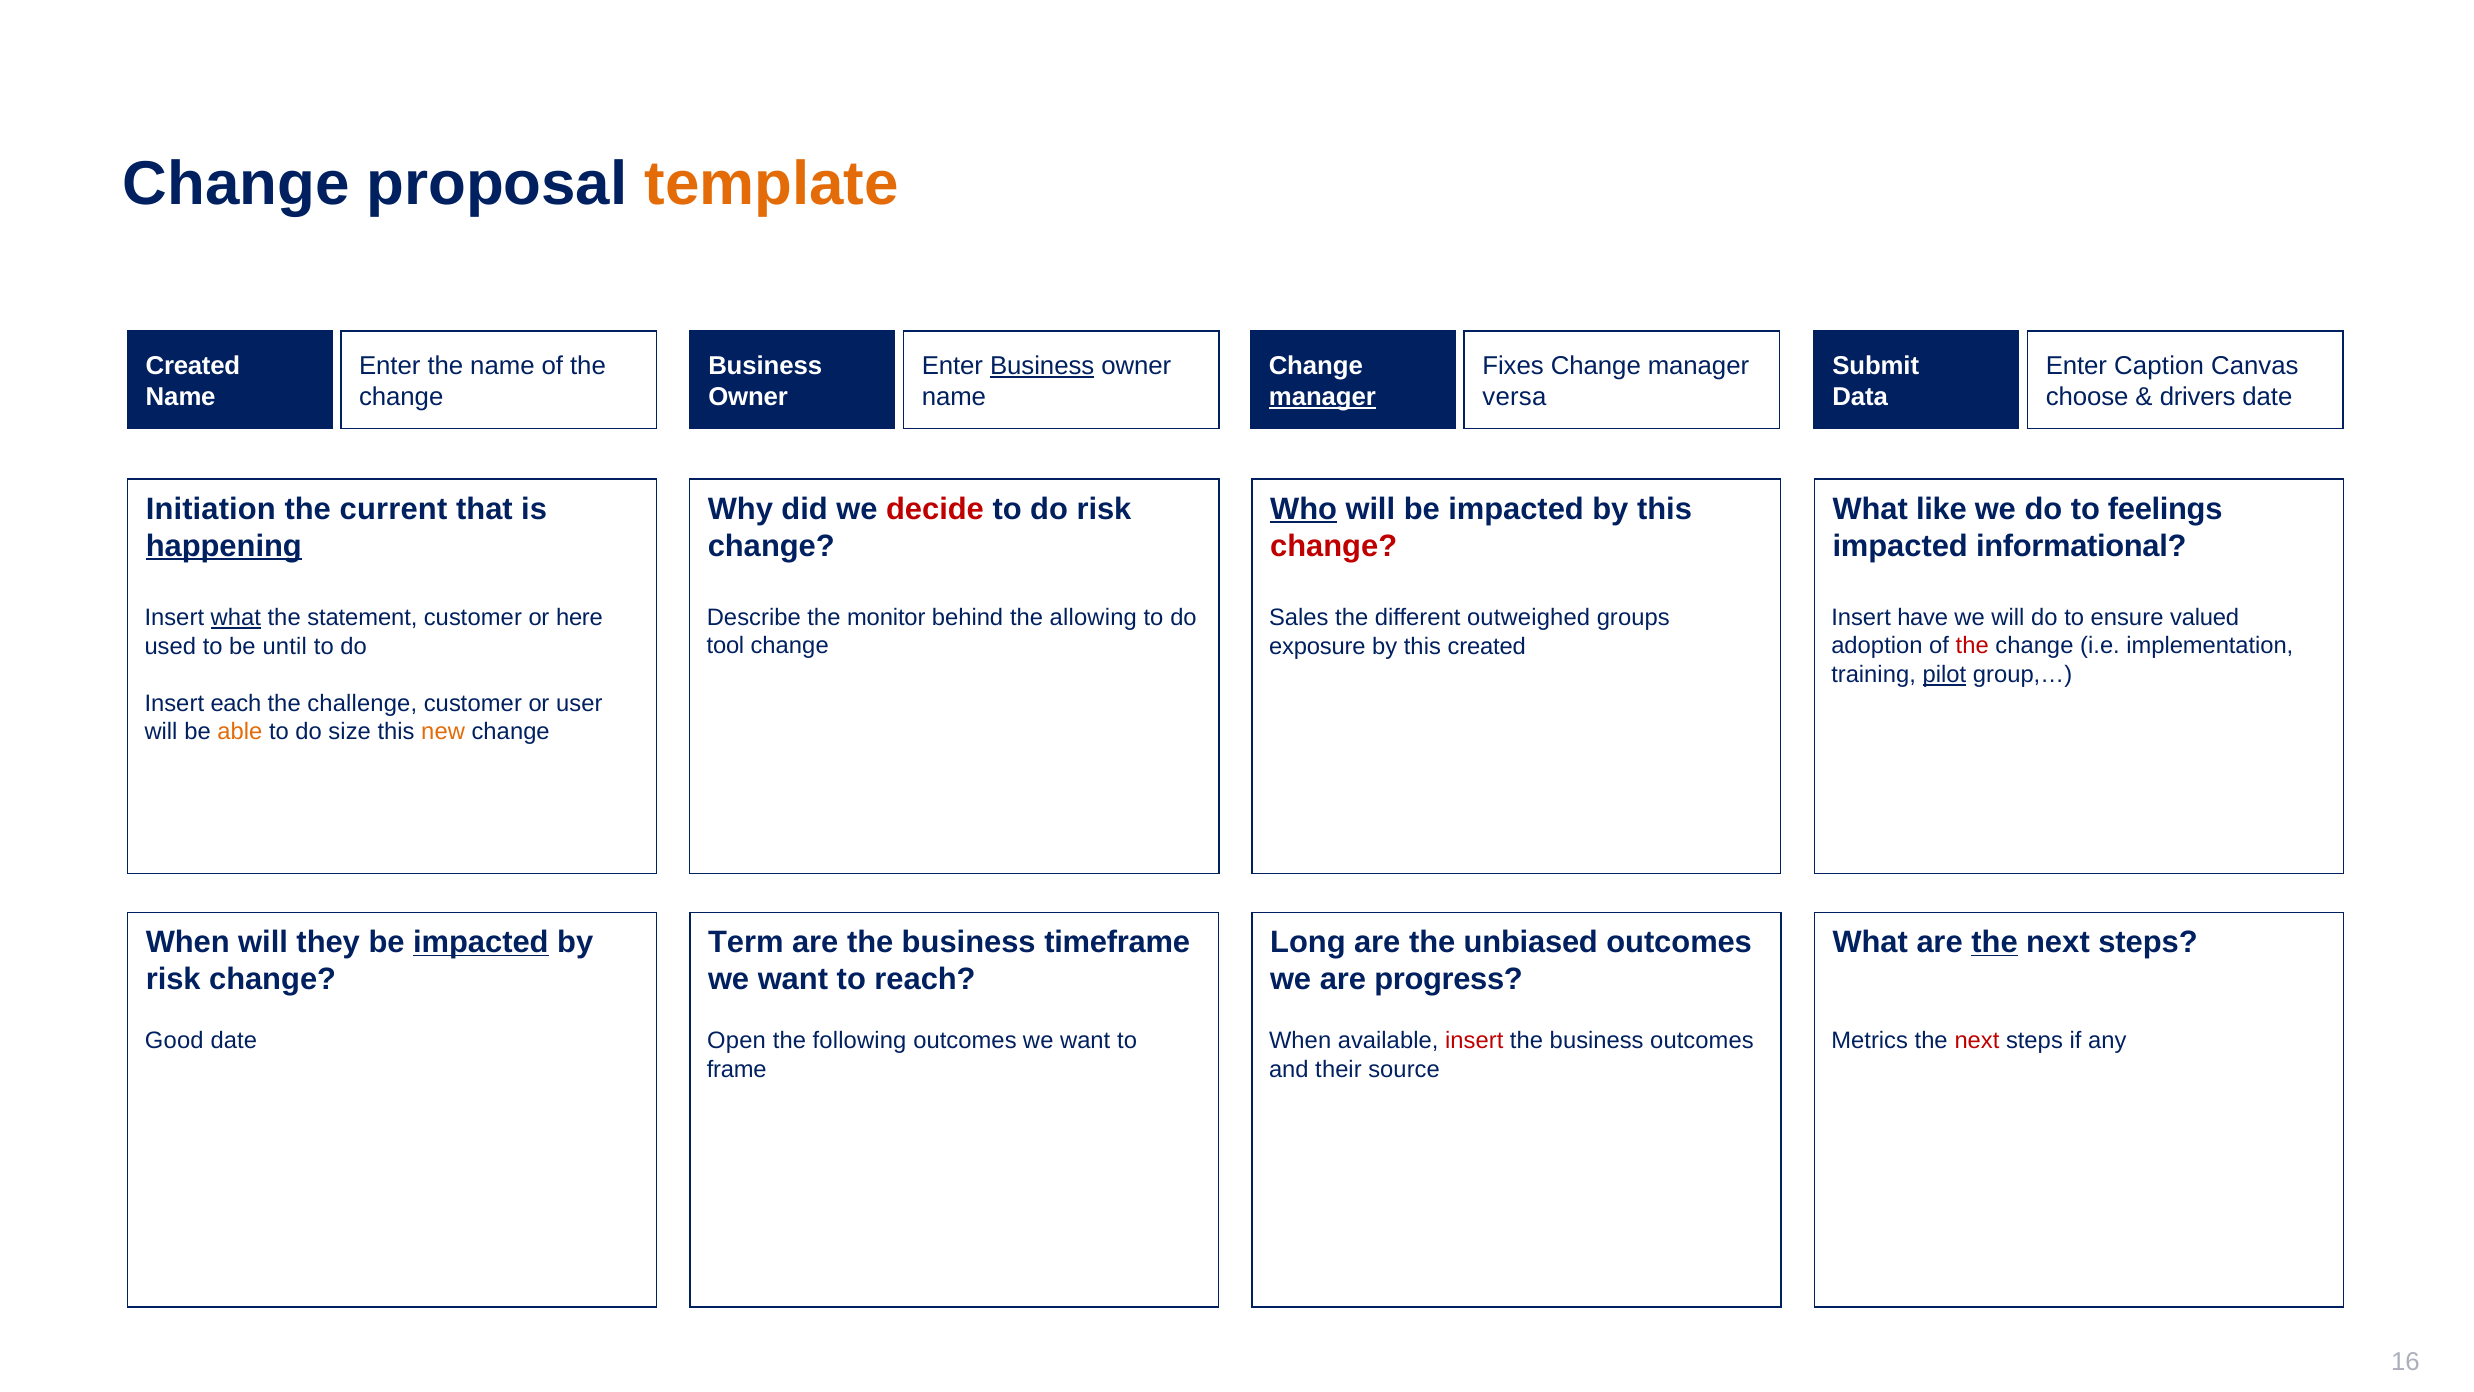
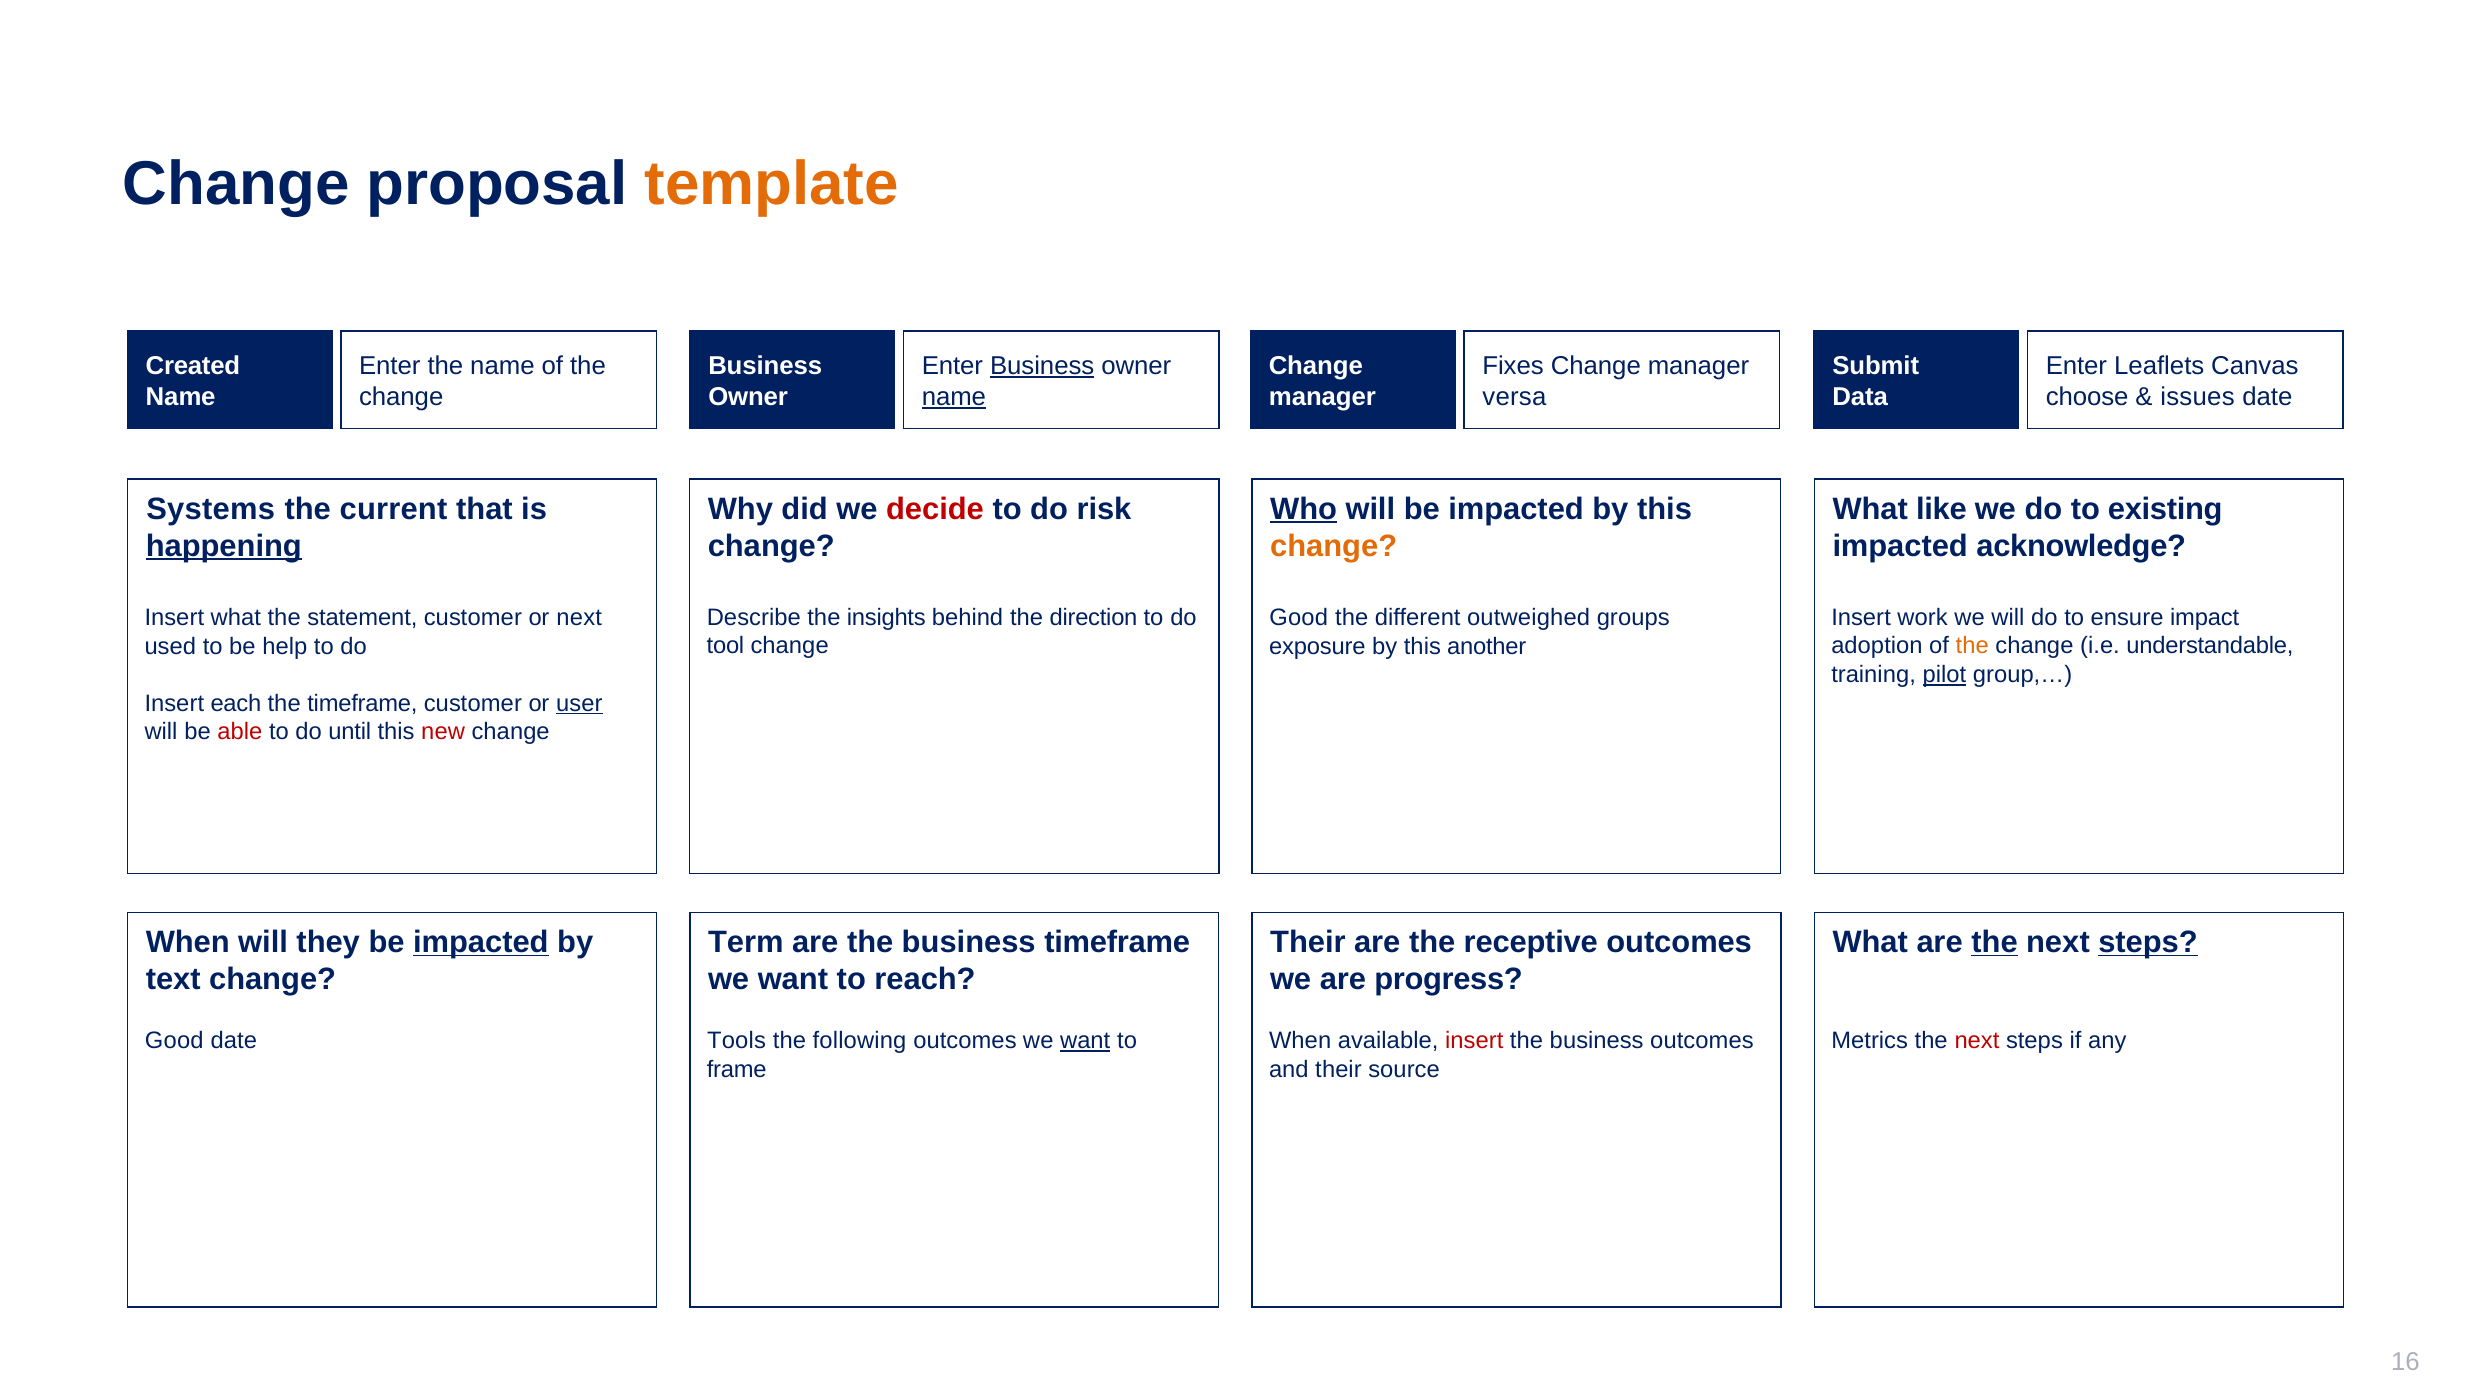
Caption: Caption -> Leaflets
name at (954, 397) underline: none -> present
manager at (1322, 397) underline: present -> none
drivers: drivers -> issues
Initiation: Initiation -> Systems
feelings: feelings -> existing
change at (1334, 546) colour: red -> orange
informational: informational -> acknowledge
monitor: monitor -> insights
allowing: allowing -> direction
have: have -> work
valued: valued -> impact
what at (236, 617) underline: present -> none
or here: here -> next
Sales at (1299, 617): Sales -> Good
the at (1972, 646) colour: red -> orange
implementation: implementation -> understandable
until: until -> help
this created: created -> another
the challenge: challenge -> timeframe
user underline: none -> present
able colour: orange -> red
size: size -> until
new colour: orange -> red
Long at (1308, 942): Long -> Their
unbiased: unbiased -> receptive
steps at (2148, 942) underline: none -> present
risk at (173, 979): risk -> text
Open: Open -> Tools
want at (1085, 1041) underline: none -> present
